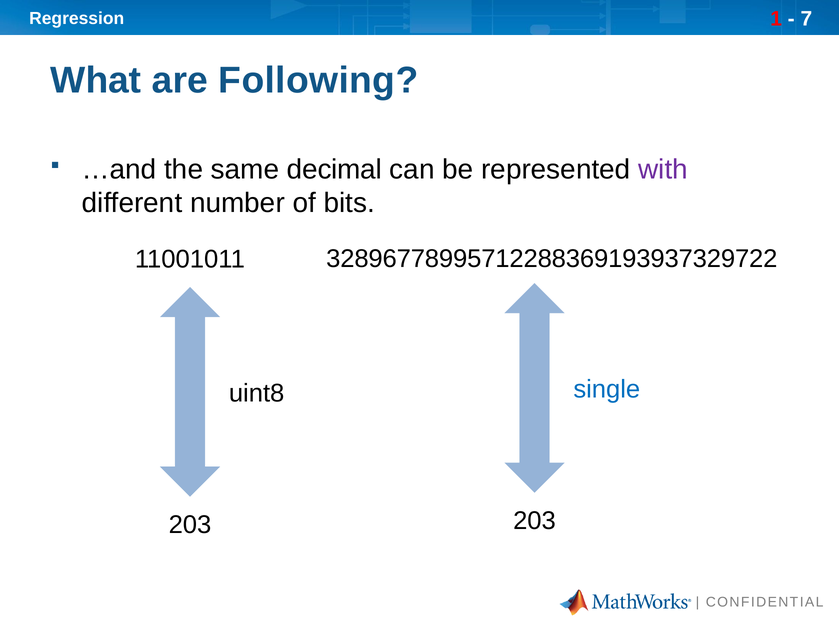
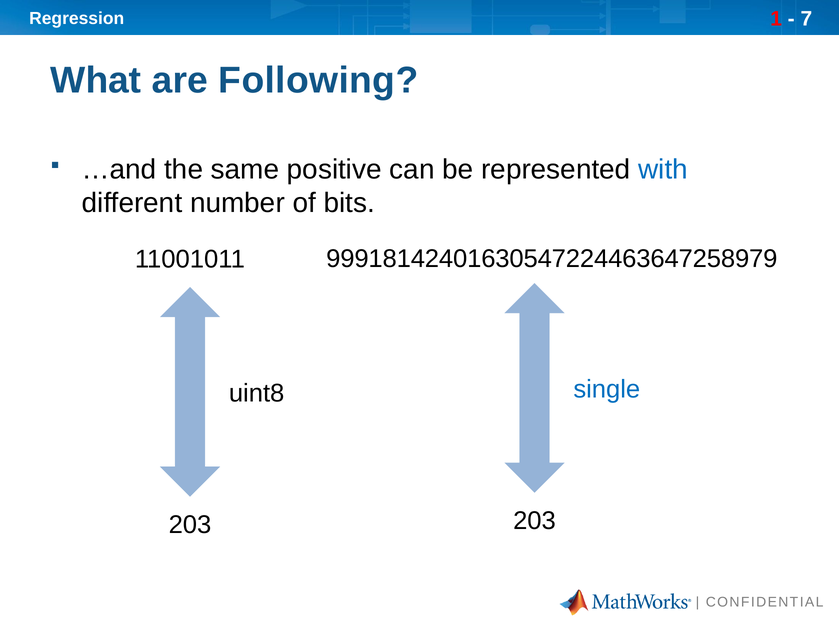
decimal: decimal -> positive
with colour: purple -> blue
32896778995712288369193937329722: 32896778995712288369193937329722 -> 99918142401630547224463647258979
